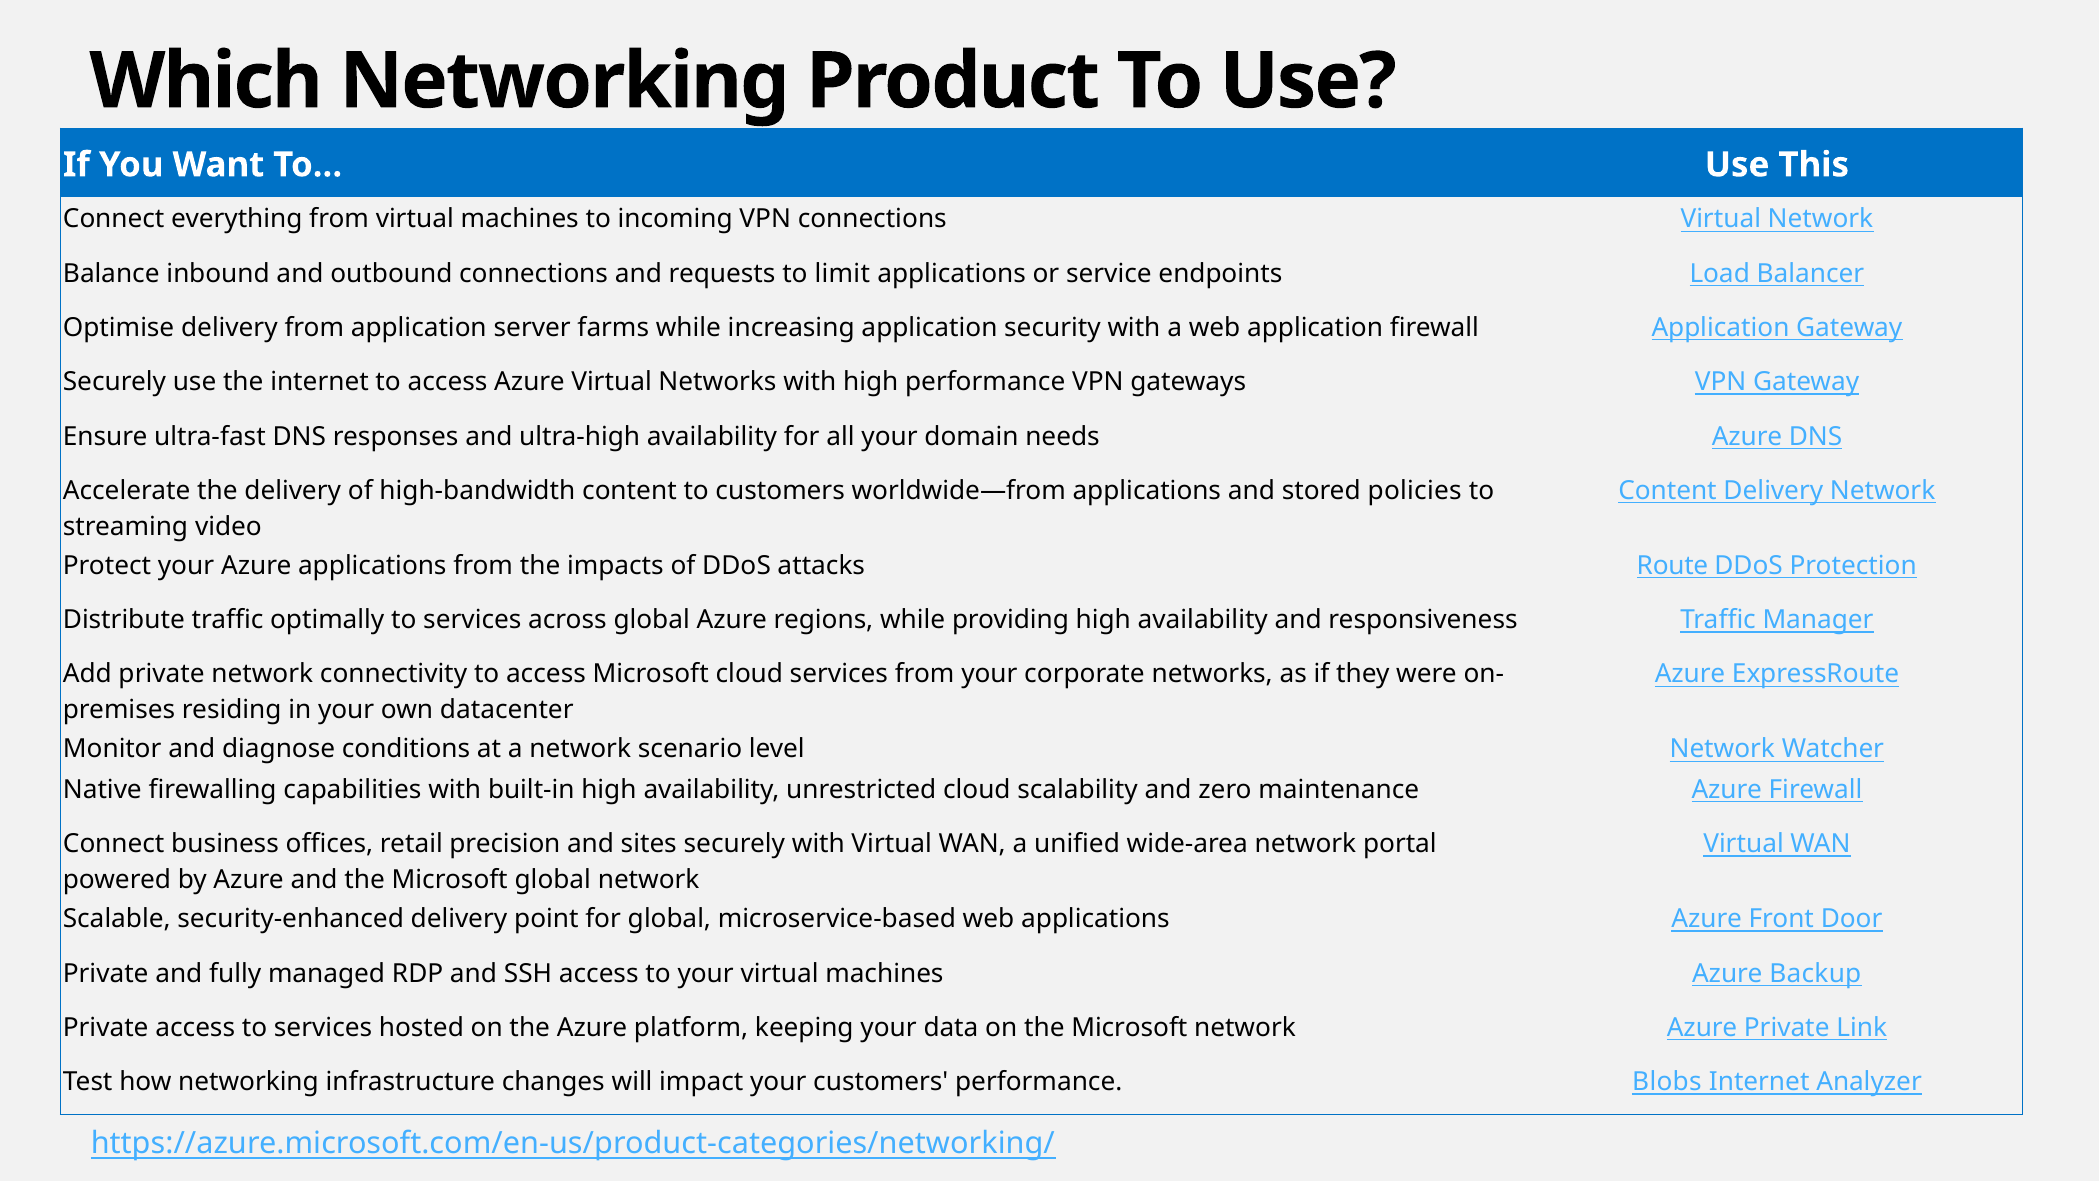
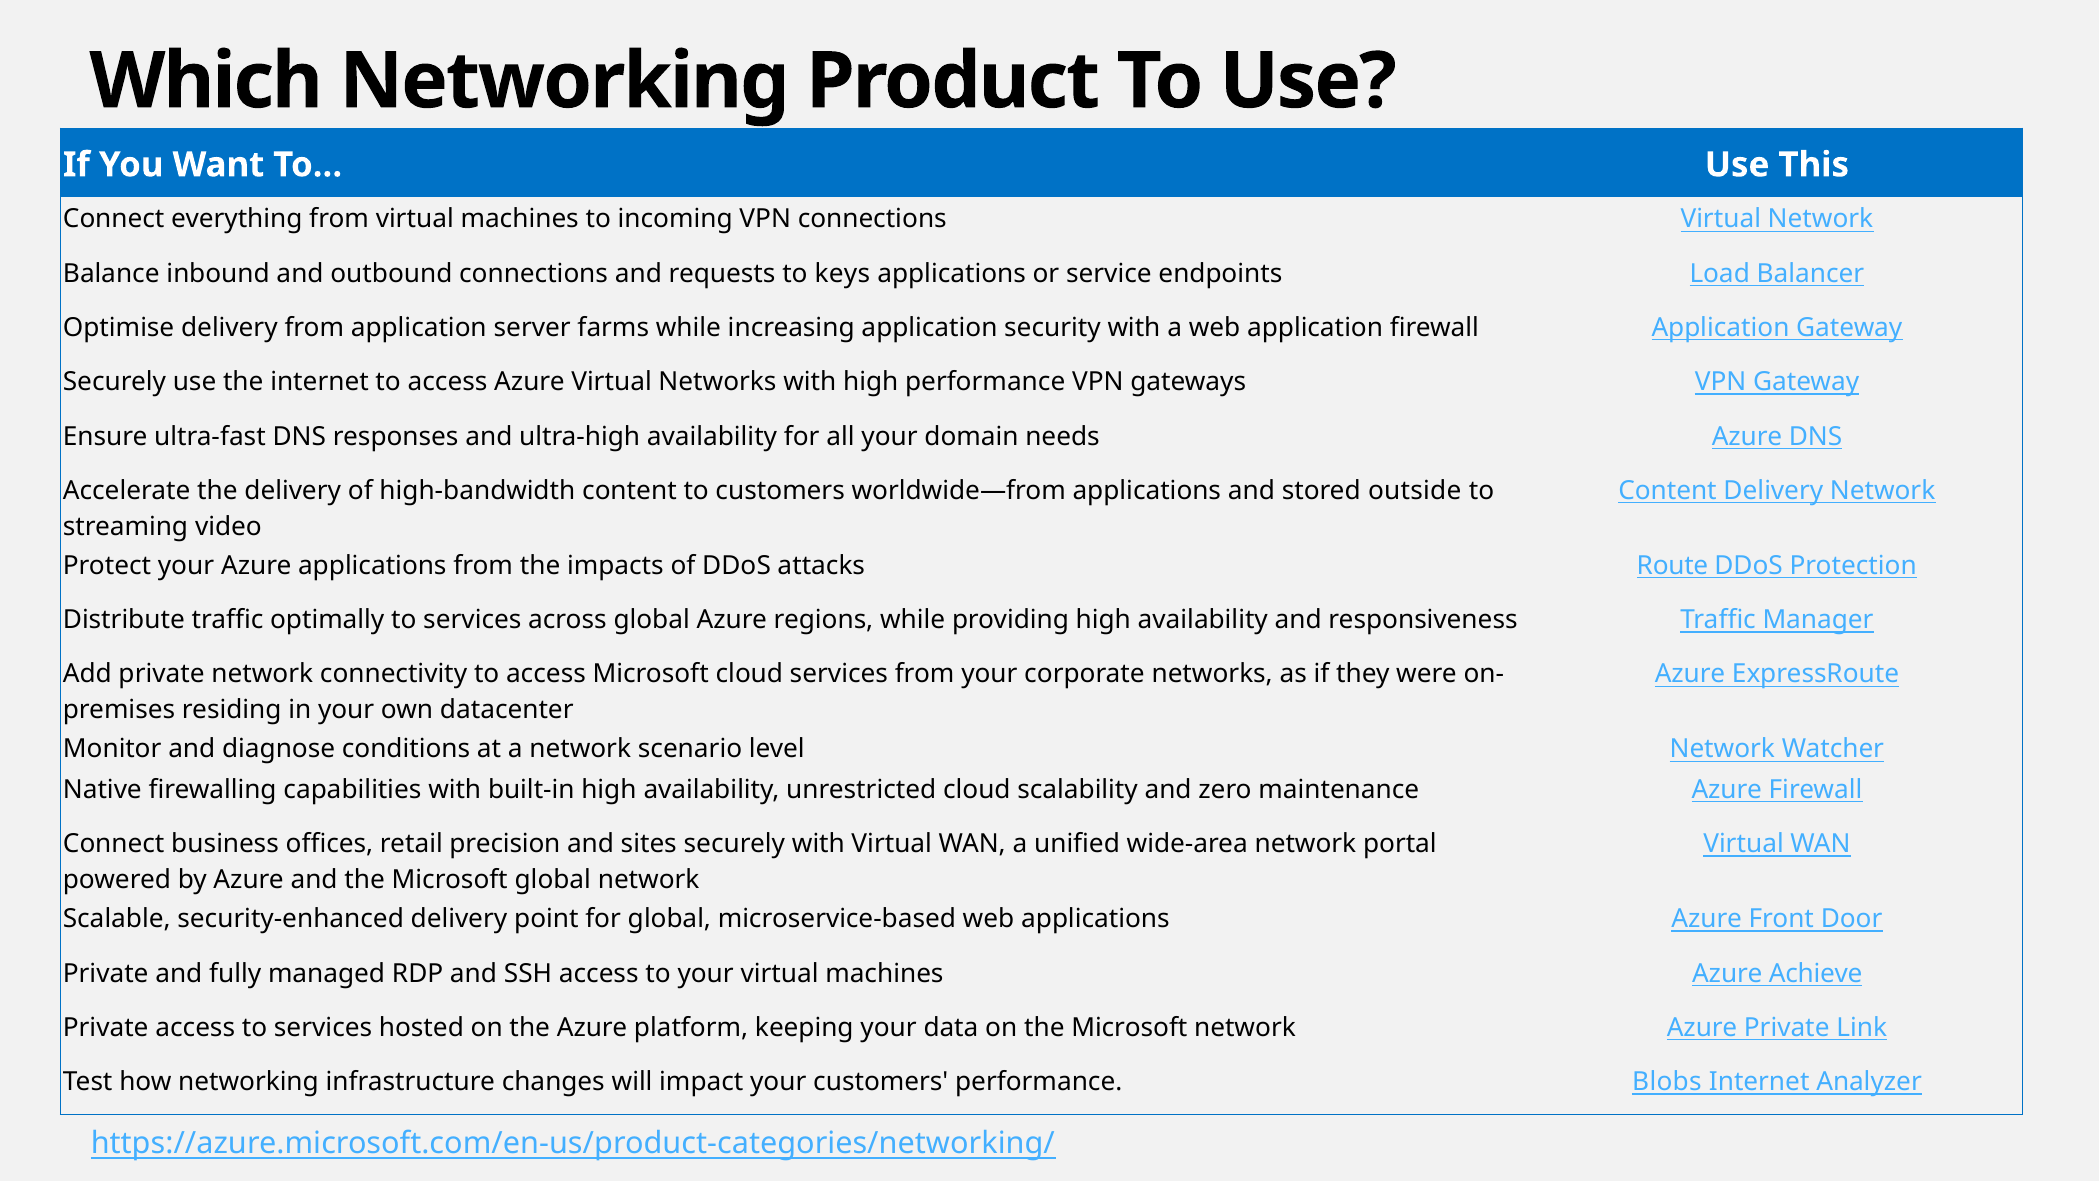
limit: limit -> keys
policies: policies -> outside
Backup: Backup -> Achieve
